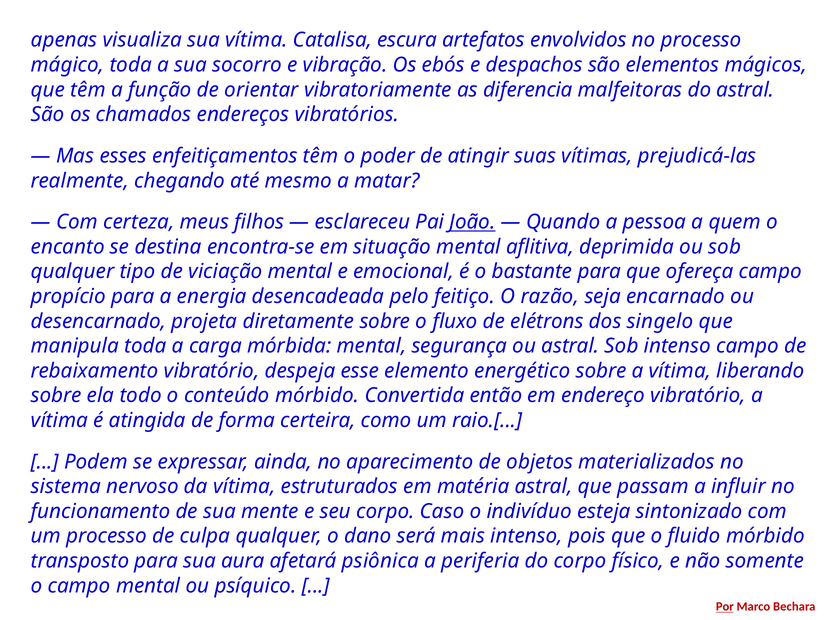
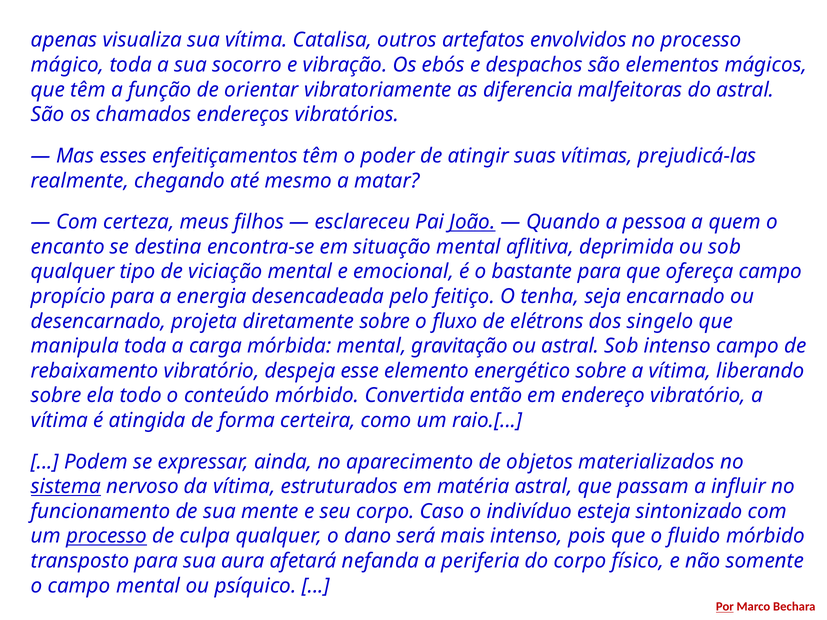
escura: escura -> outros
razão: razão -> tenha
segurança: segurança -> gravitação
sistema underline: none -> present
processo at (107, 536) underline: none -> present
psiônica: psiônica -> nefanda
